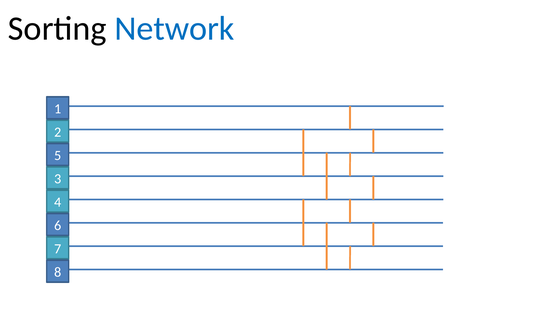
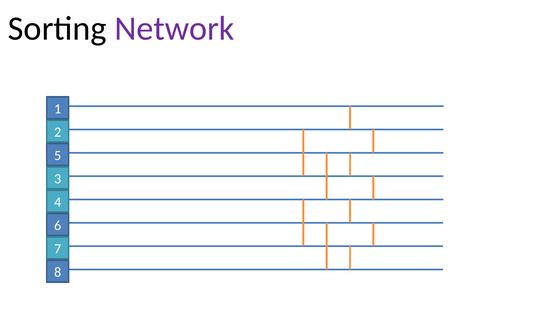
Network colour: blue -> purple
